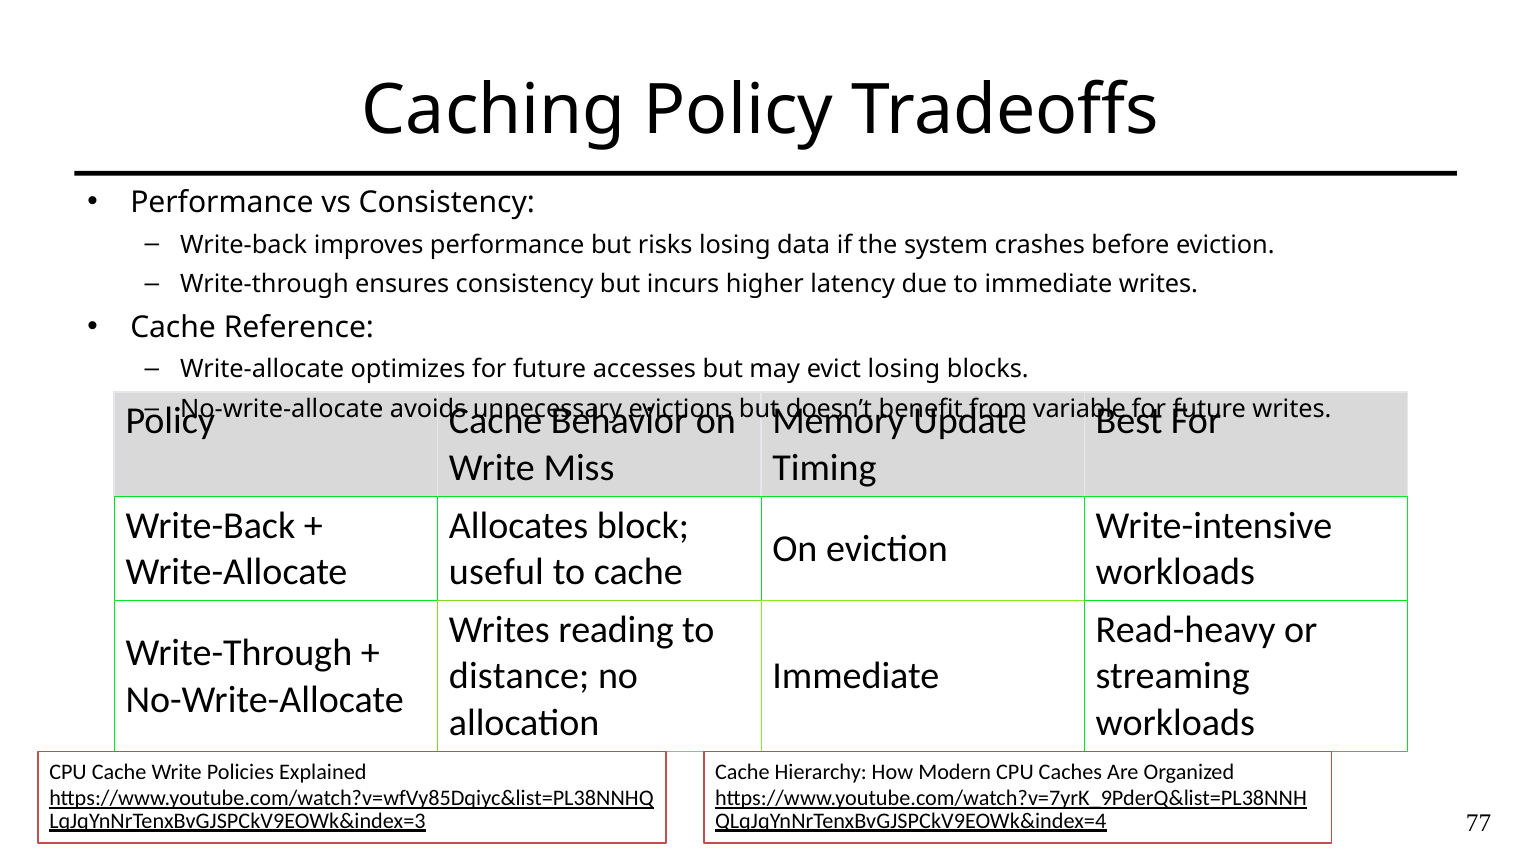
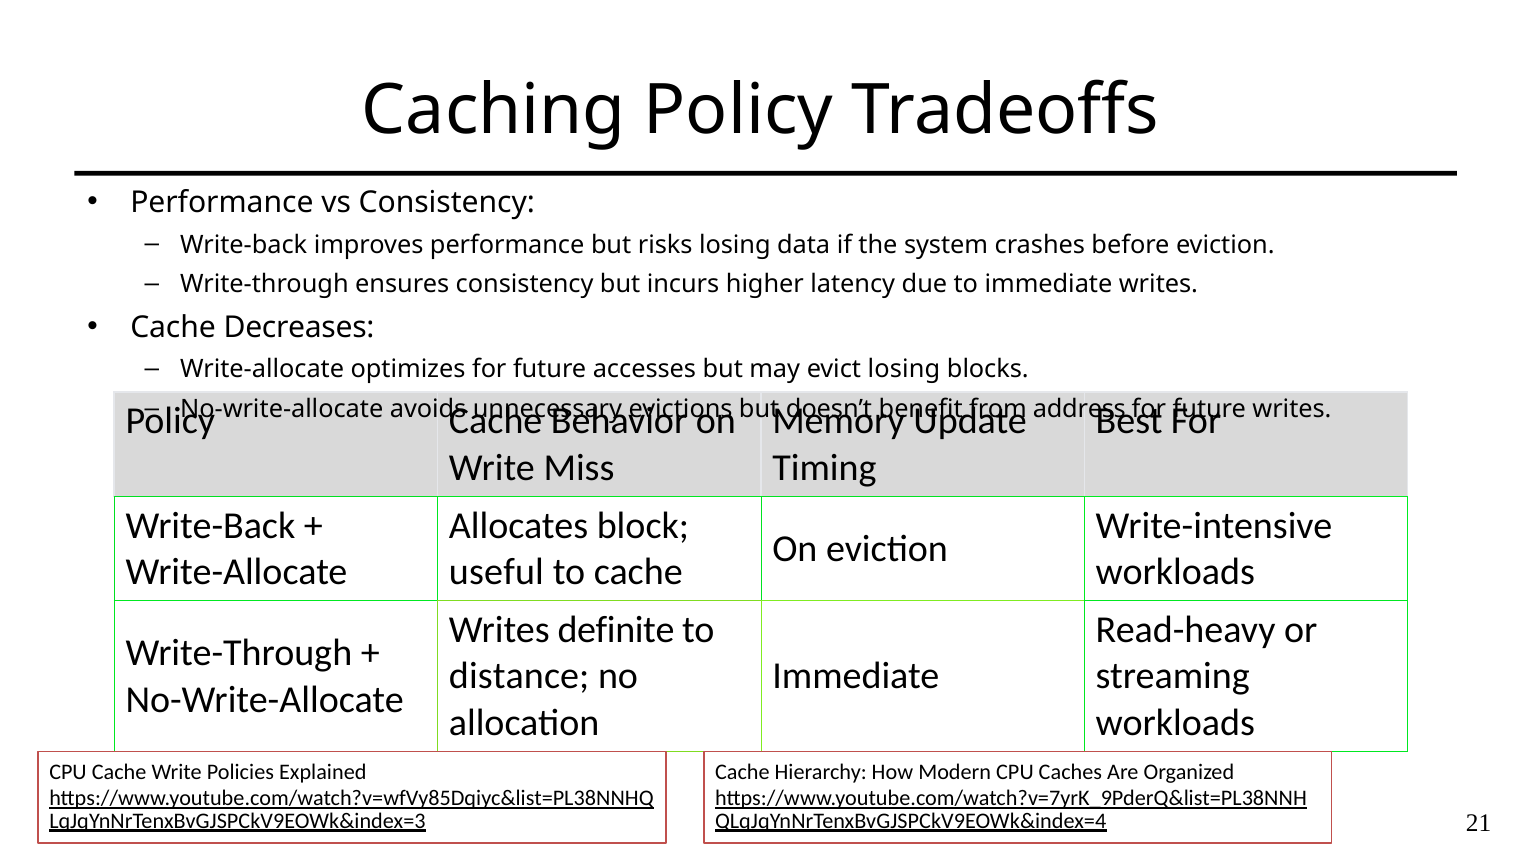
Reference: Reference -> Decreases
variable: variable -> address
reading: reading -> definite
77: 77 -> 21
